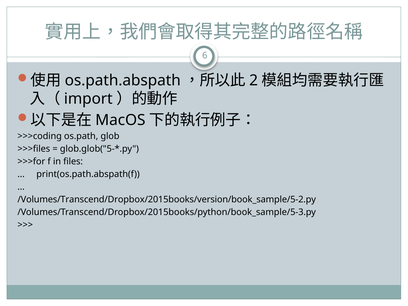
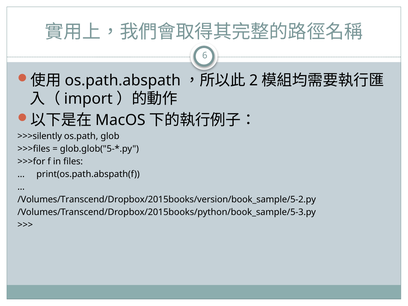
>>>coding: >>>coding -> >>>silently
